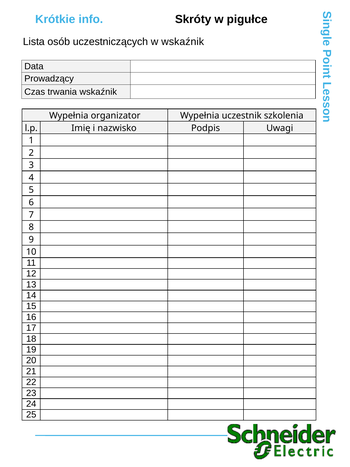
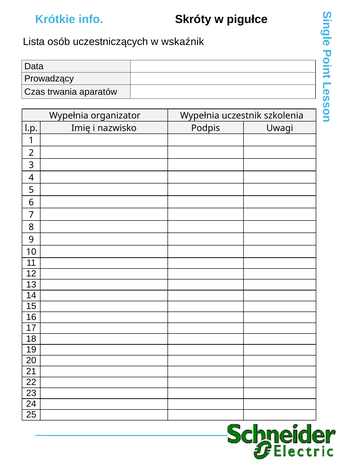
trwania wskaźnik: wskaźnik -> aparatów
